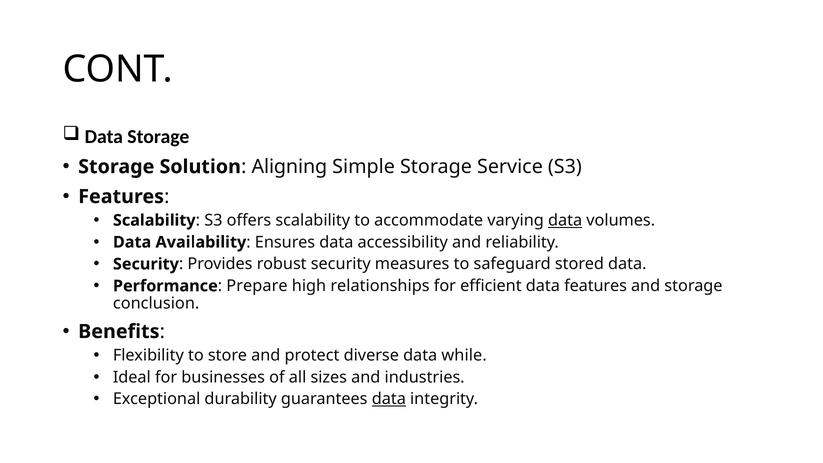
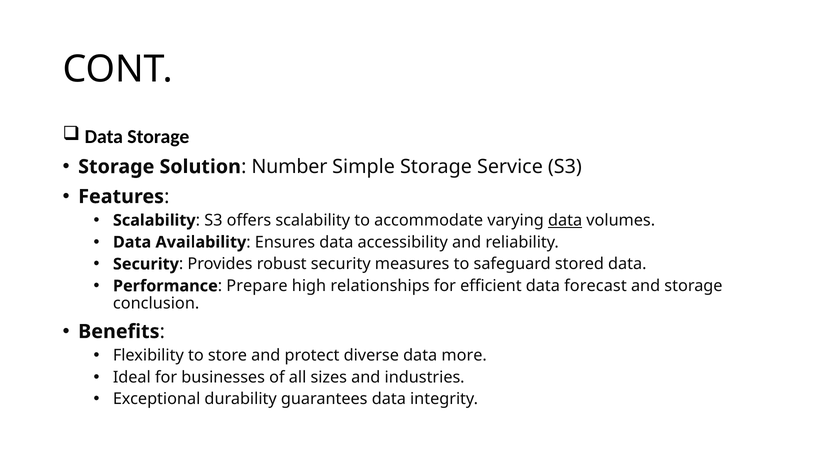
Aligning: Aligning -> Number
data features: features -> forecast
while: while -> more
data at (389, 399) underline: present -> none
